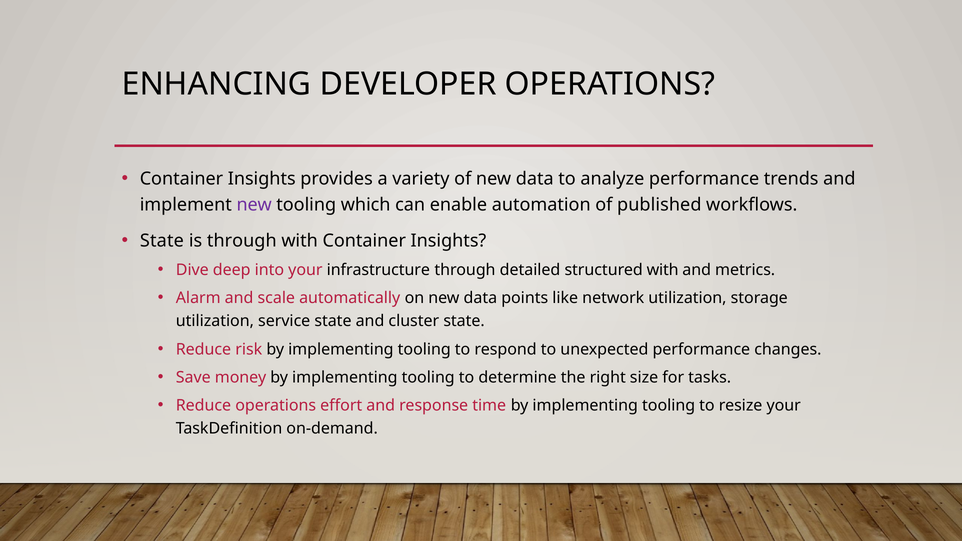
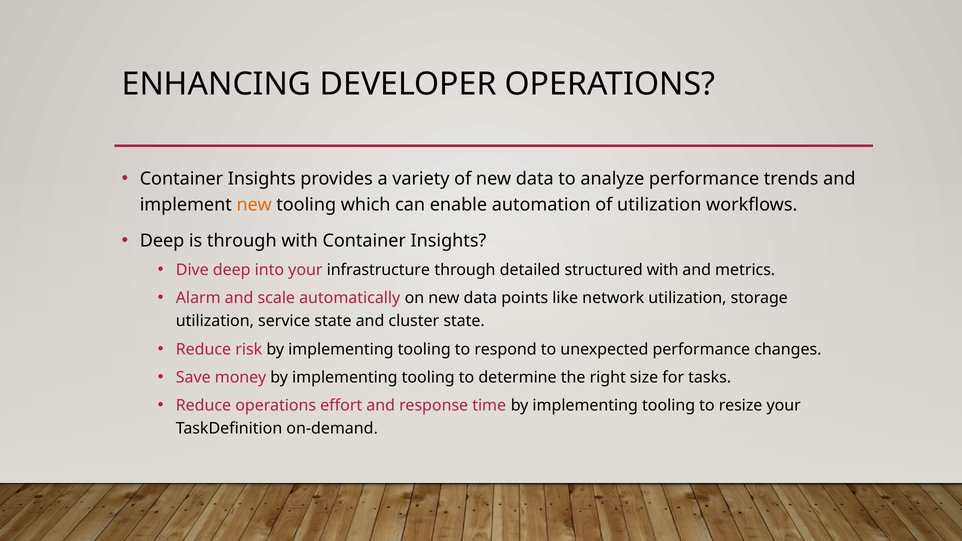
new at (254, 205) colour: purple -> orange
of published: published -> utilization
State at (162, 241): State -> Deep
